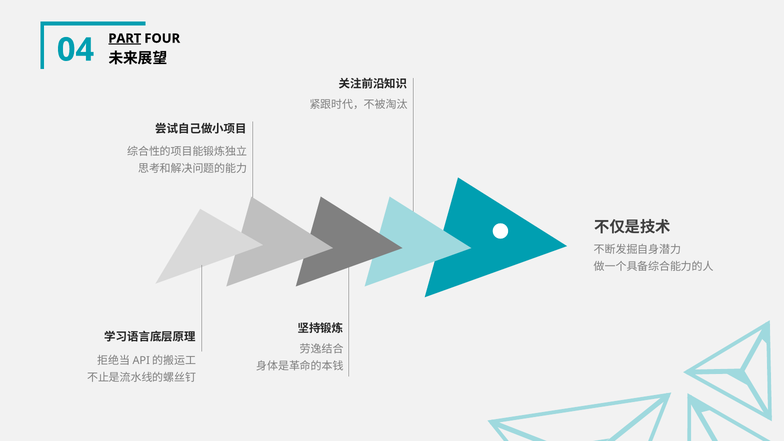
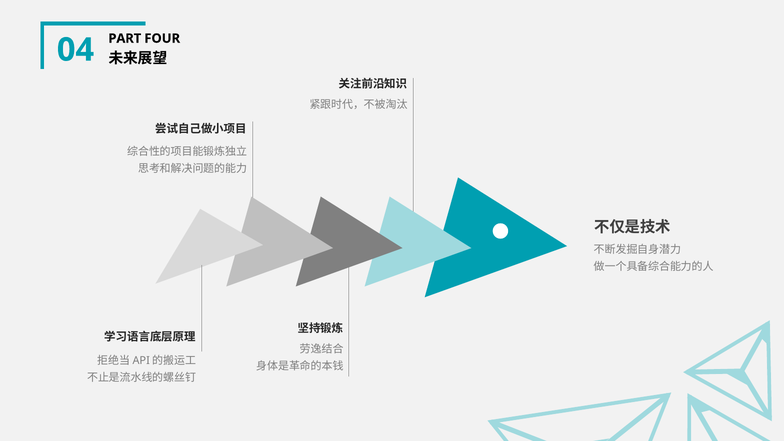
PART underline: present -> none
